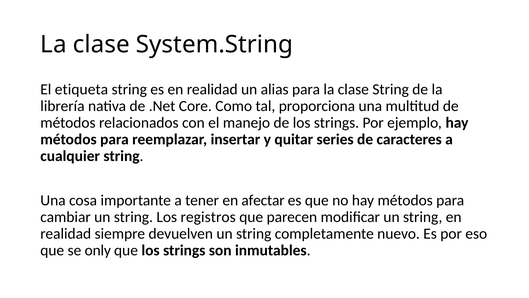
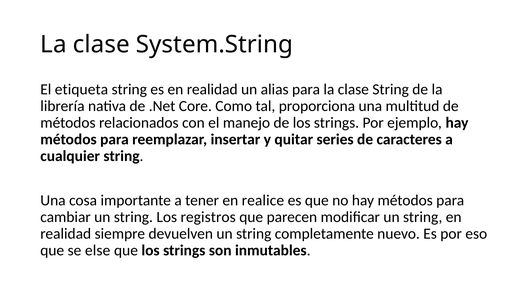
afectar: afectar -> realice
only: only -> else
